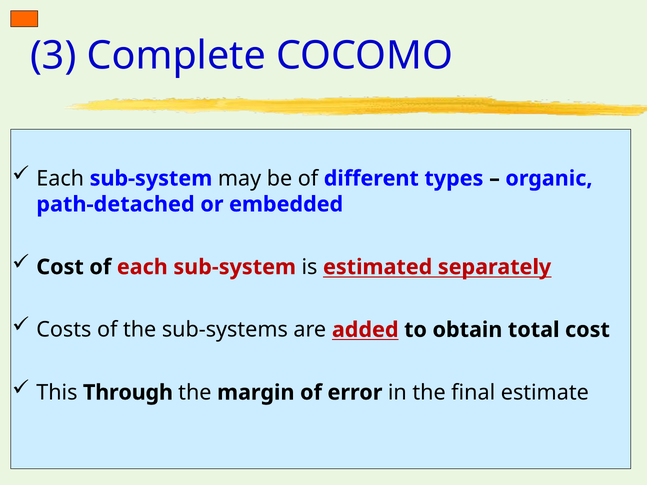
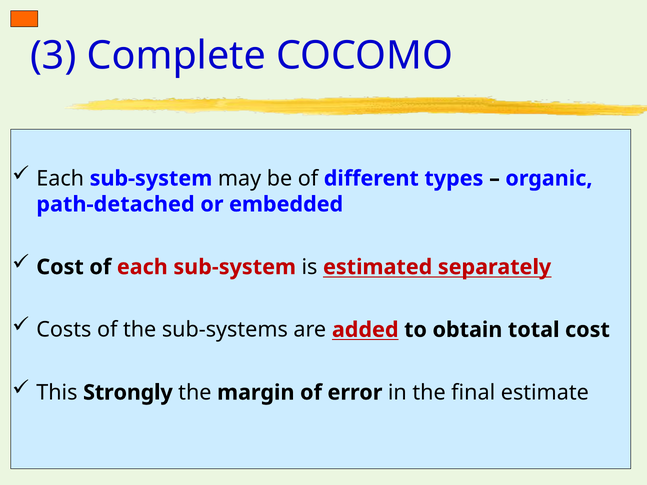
Through: Through -> Strongly
